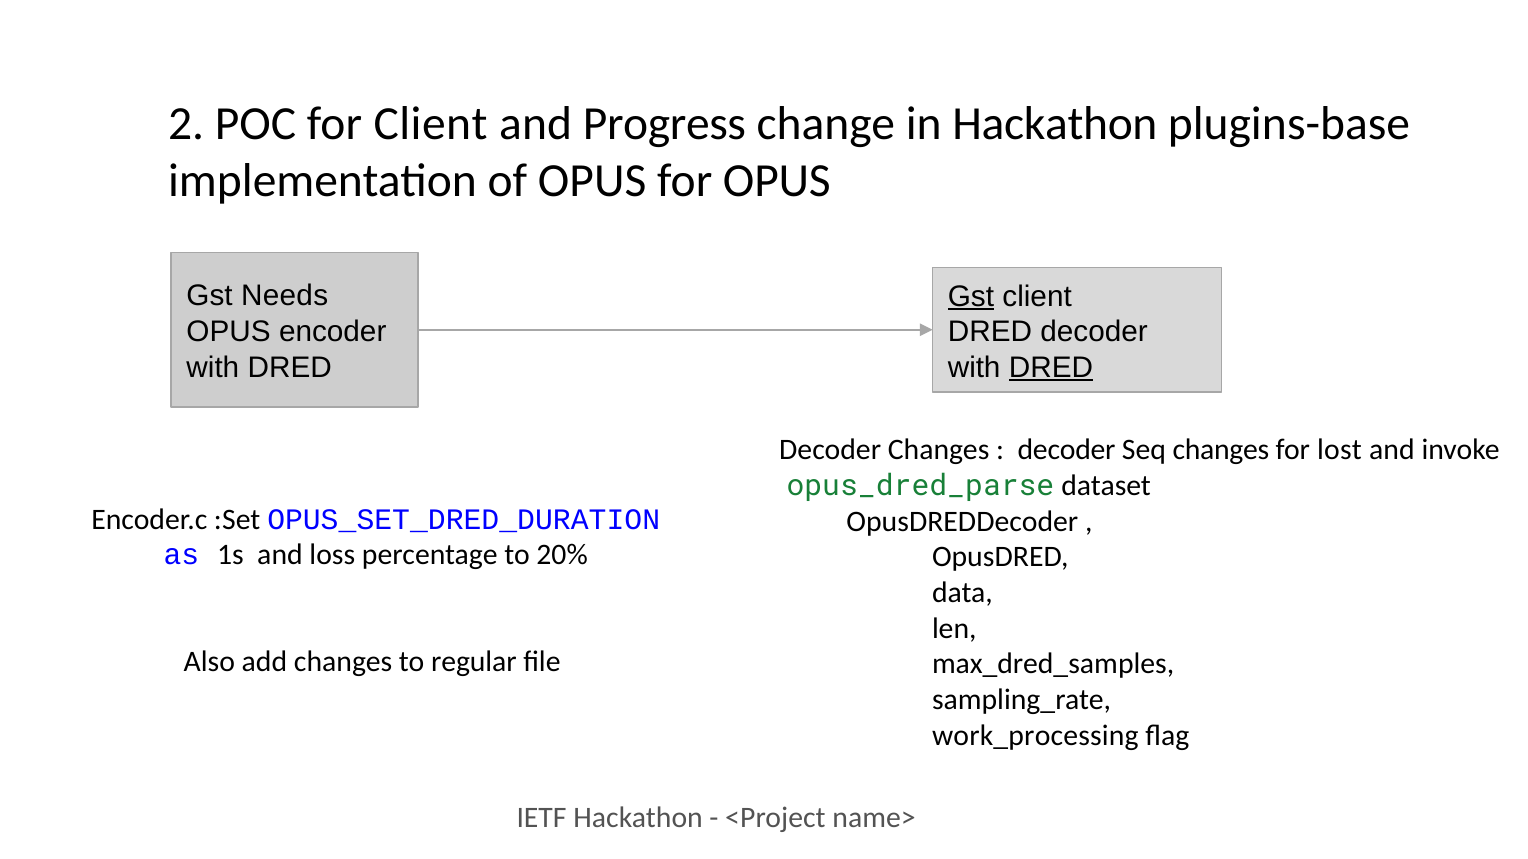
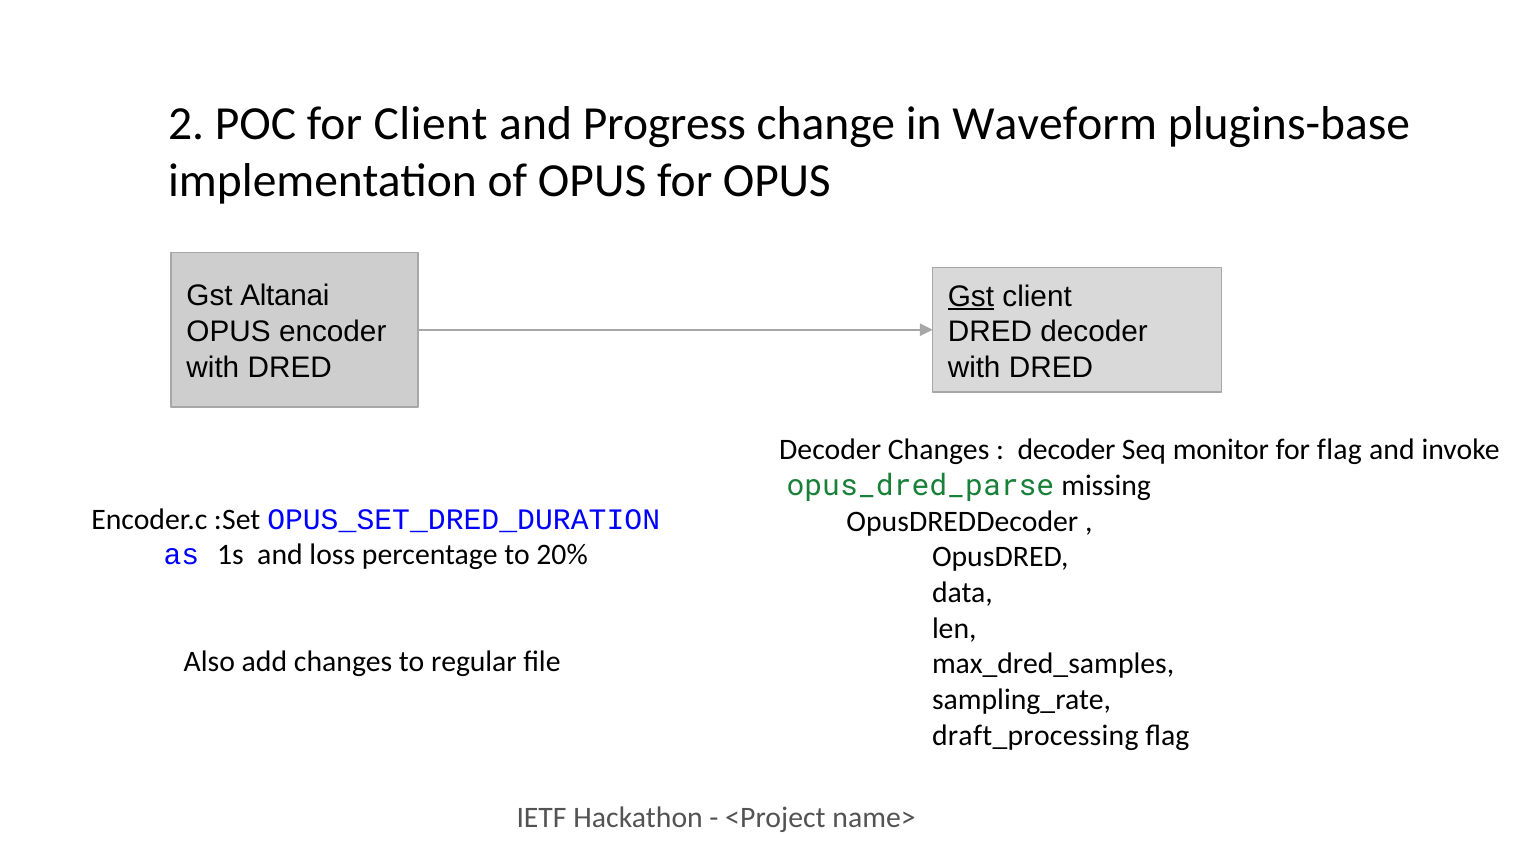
in Hackathon: Hackathon -> Waveform
Needs: Needs -> Altanai
DRED at (1051, 368) underline: present -> none
Seq changes: changes -> monitor
for lost: lost -> flag
dataset: dataset -> missing
work_processing: work_processing -> draft_processing
